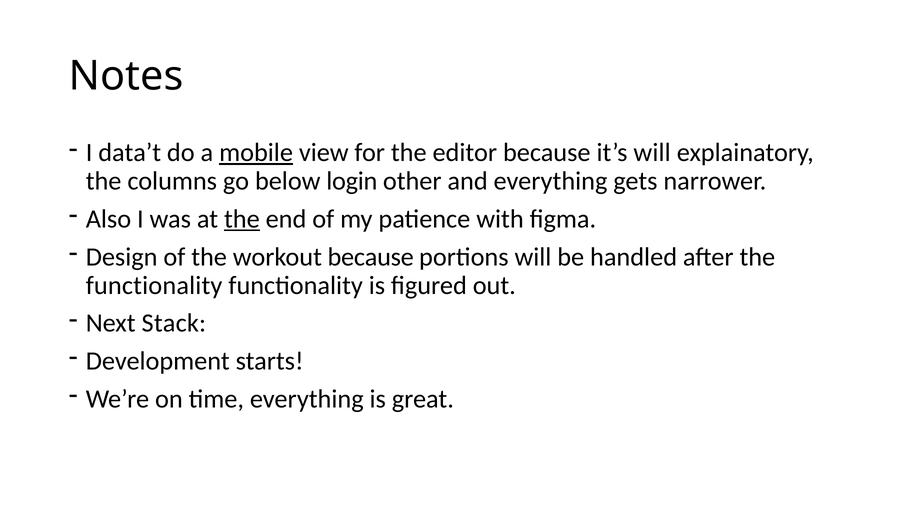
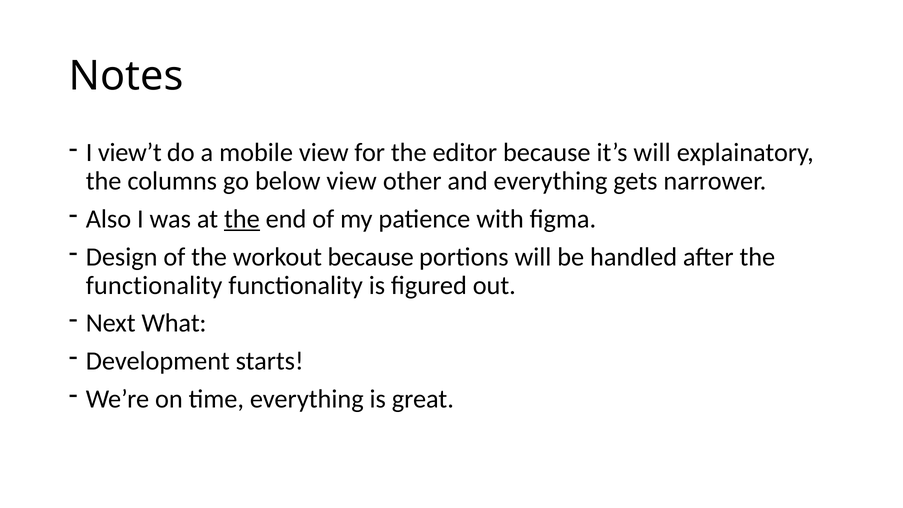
data’t: data’t -> view’t
mobile underline: present -> none
below login: login -> view
Stack: Stack -> What
